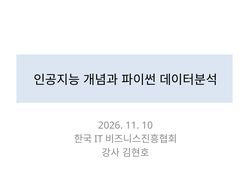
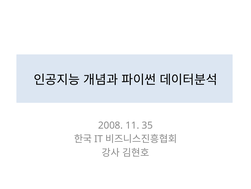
2026: 2026 -> 2008
10: 10 -> 35
